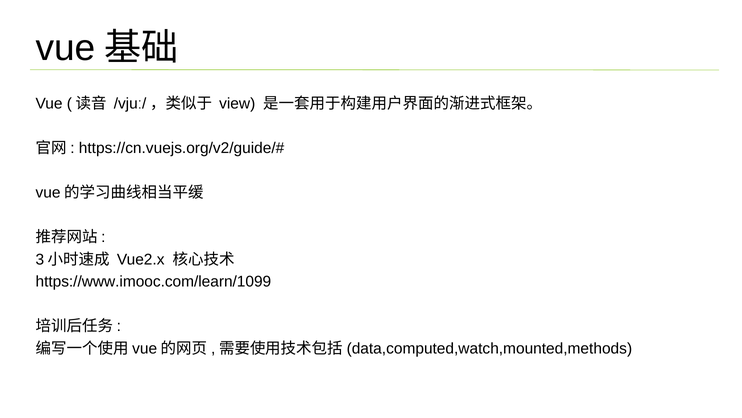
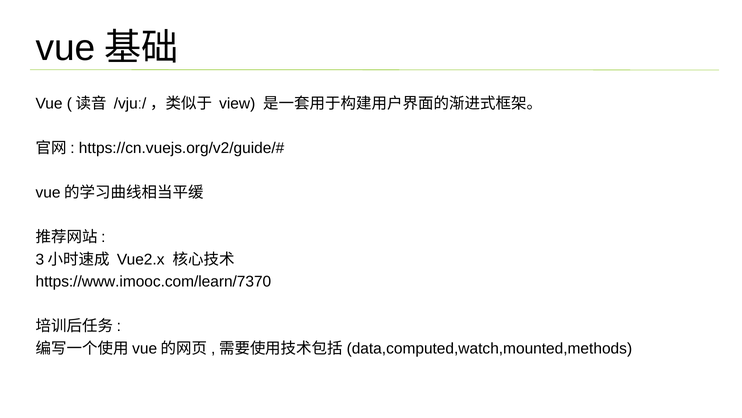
https://www.imooc.com/learn/1099: https://www.imooc.com/learn/1099 -> https://www.imooc.com/learn/7370
